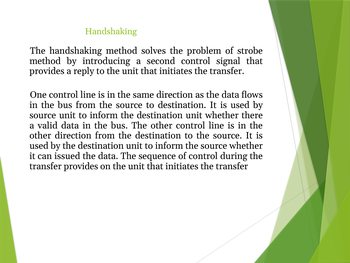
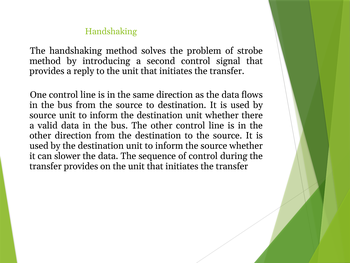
issued: issued -> slower
